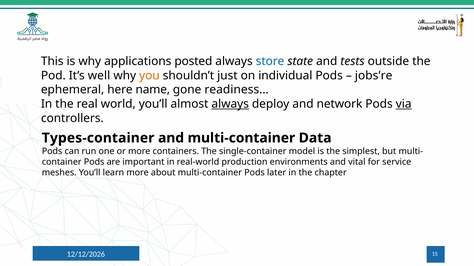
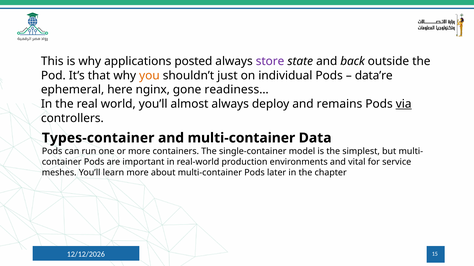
store colour: blue -> purple
tests: tests -> back
well: well -> that
jobs’re: jobs’re -> data’re
name: name -> nginx
always at (230, 104) underline: present -> none
network: network -> remains
